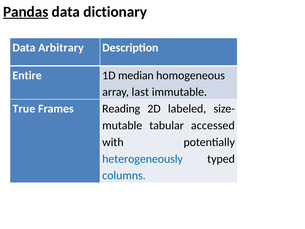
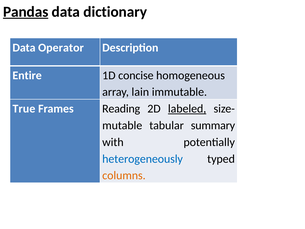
Arbitrary: Arbitrary -> Operator
median: median -> concise
last: last -> lain
labeled underline: none -> present
accessed: accessed -> summary
columns colour: blue -> orange
